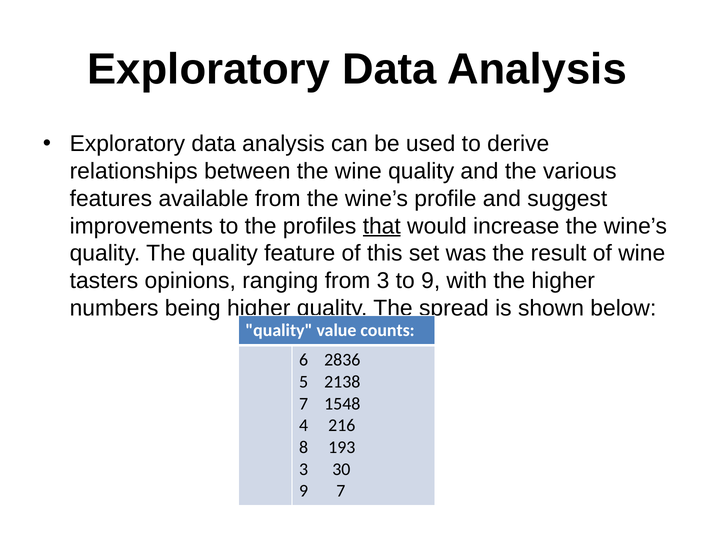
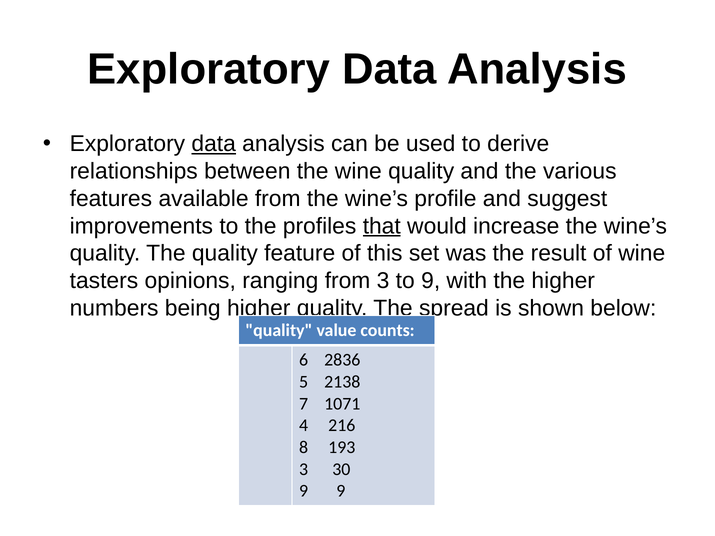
data at (214, 144) underline: none -> present
1548: 1548 -> 1071
9 7: 7 -> 9
